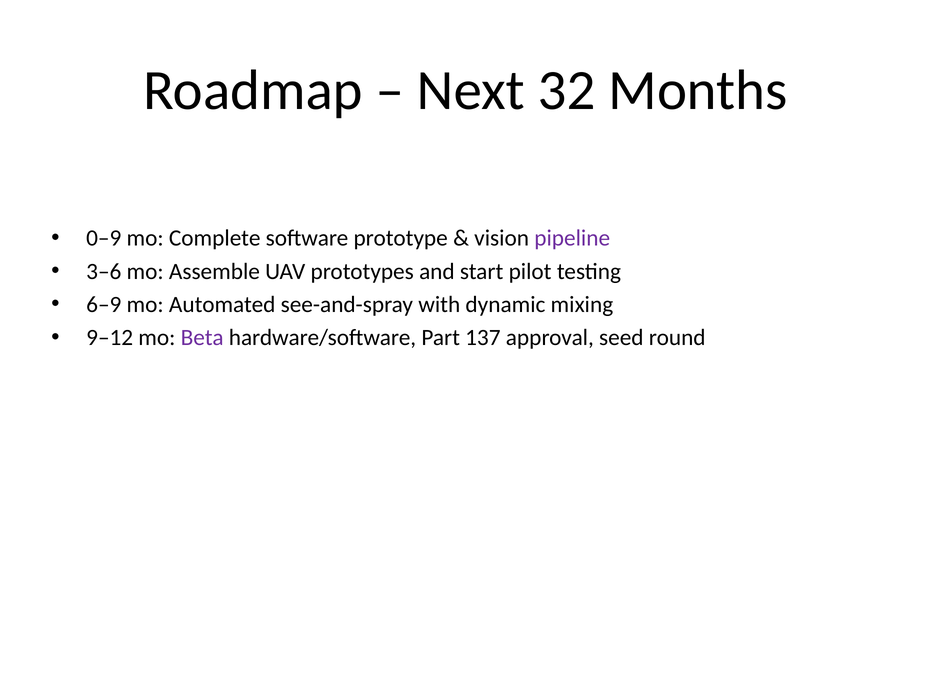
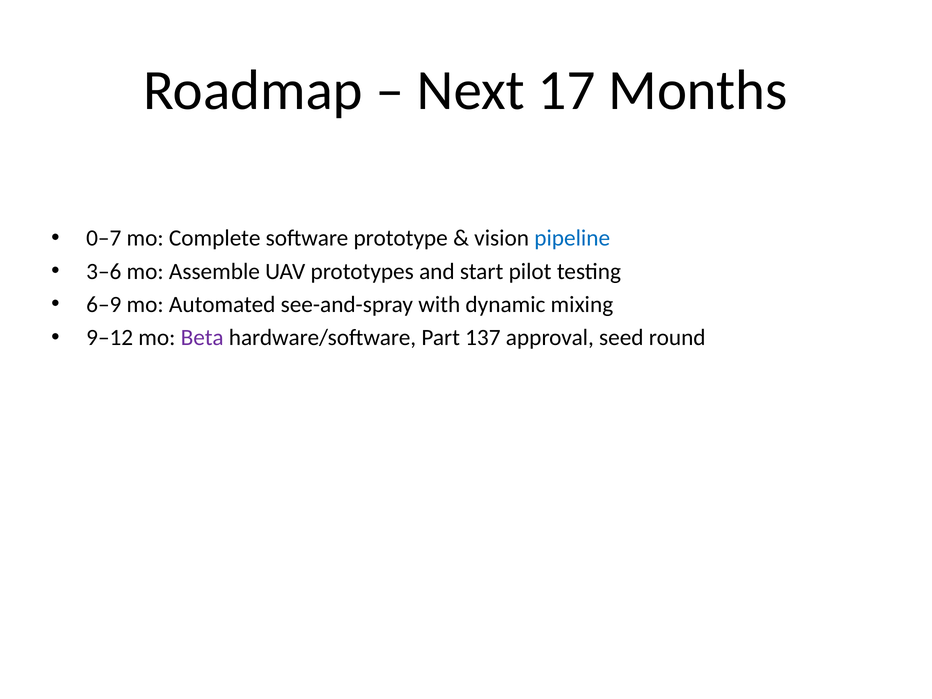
32: 32 -> 17
0–9: 0–9 -> 0–7
pipeline colour: purple -> blue
